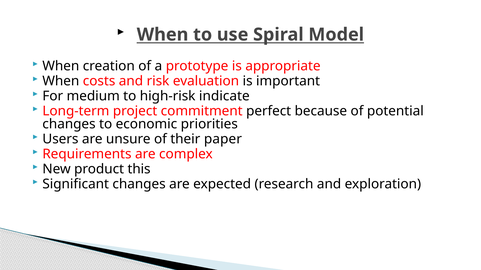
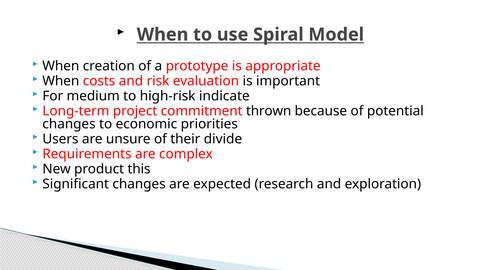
perfect: perfect -> thrown
paper: paper -> divide
